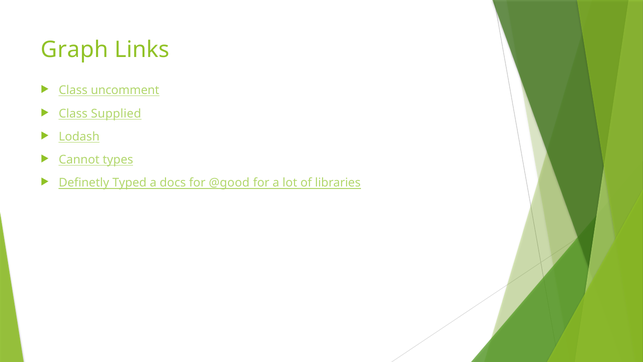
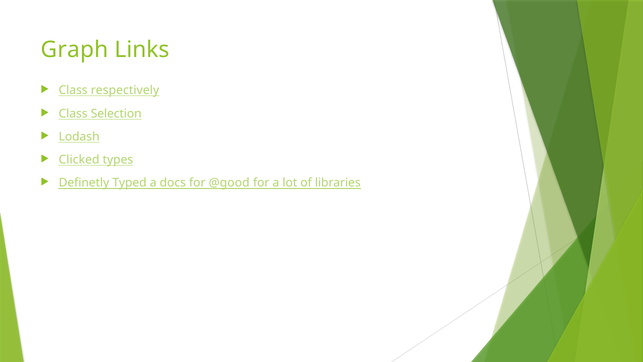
uncomment: uncomment -> respectively
Supplied: Supplied -> Selection
Cannot: Cannot -> Clicked
